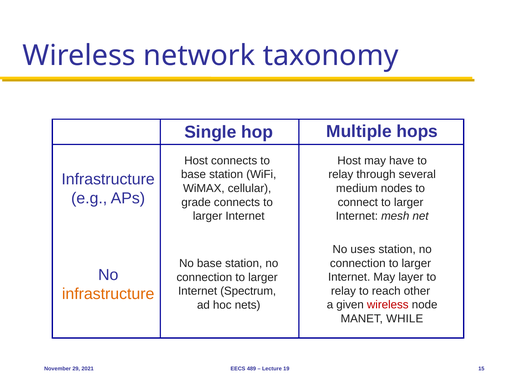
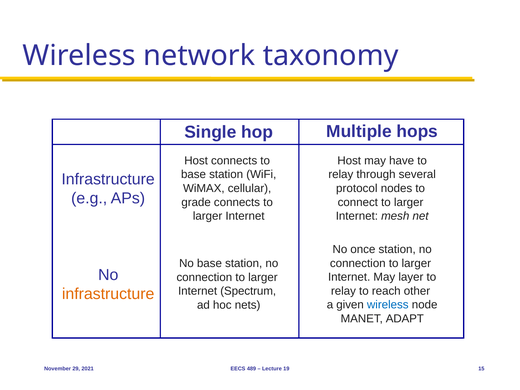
medium: medium -> protocol
uses: uses -> once
wireless at (388, 305) colour: red -> blue
WHILE: WHILE -> ADAPT
